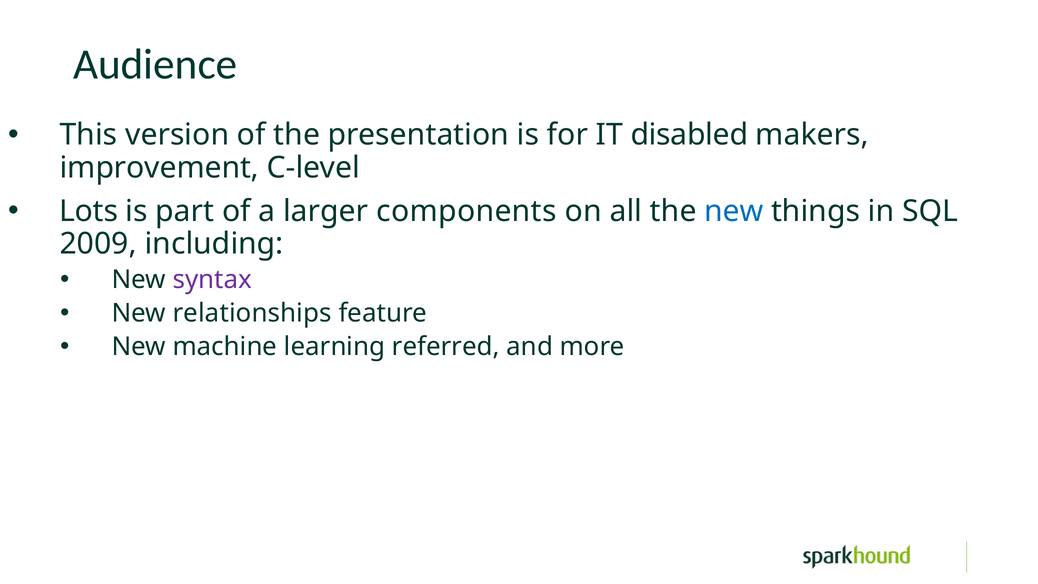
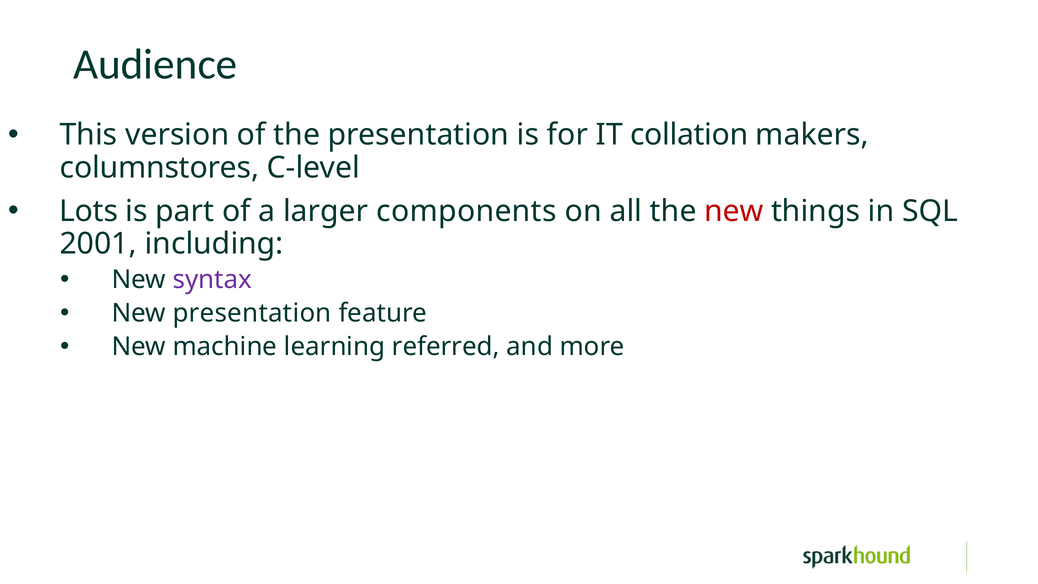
disabled: disabled -> collation
improvement: improvement -> columnstores
new at (734, 211) colour: blue -> red
2009: 2009 -> 2001
New relationships: relationships -> presentation
